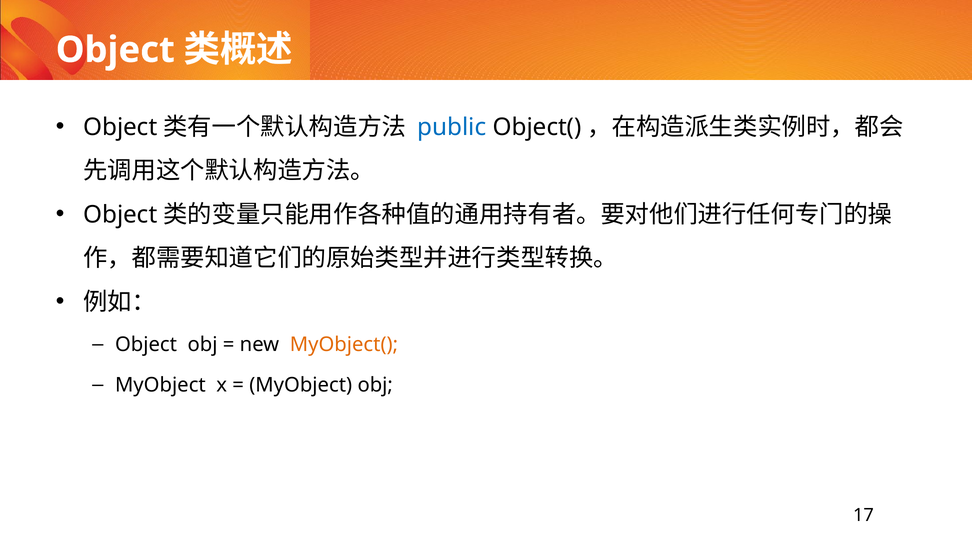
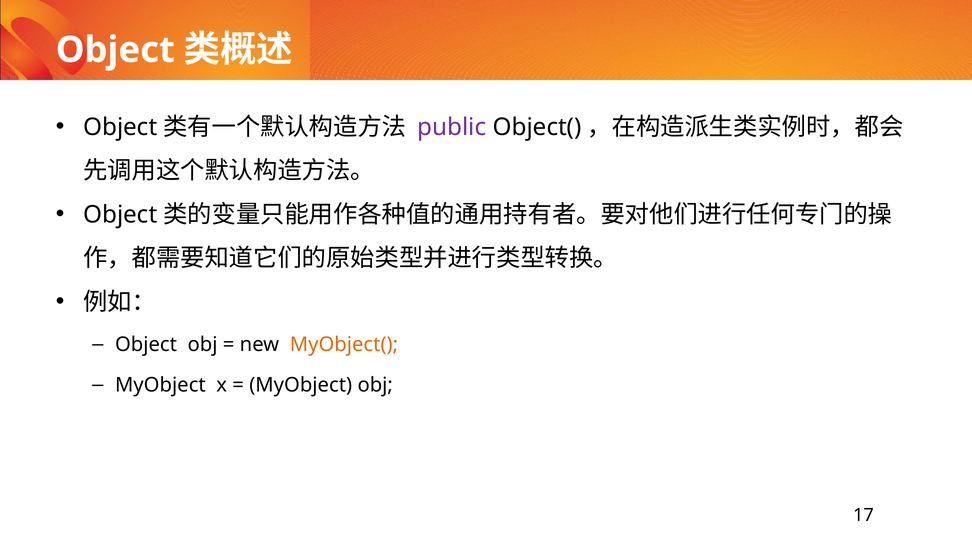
public colour: blue -> purple
